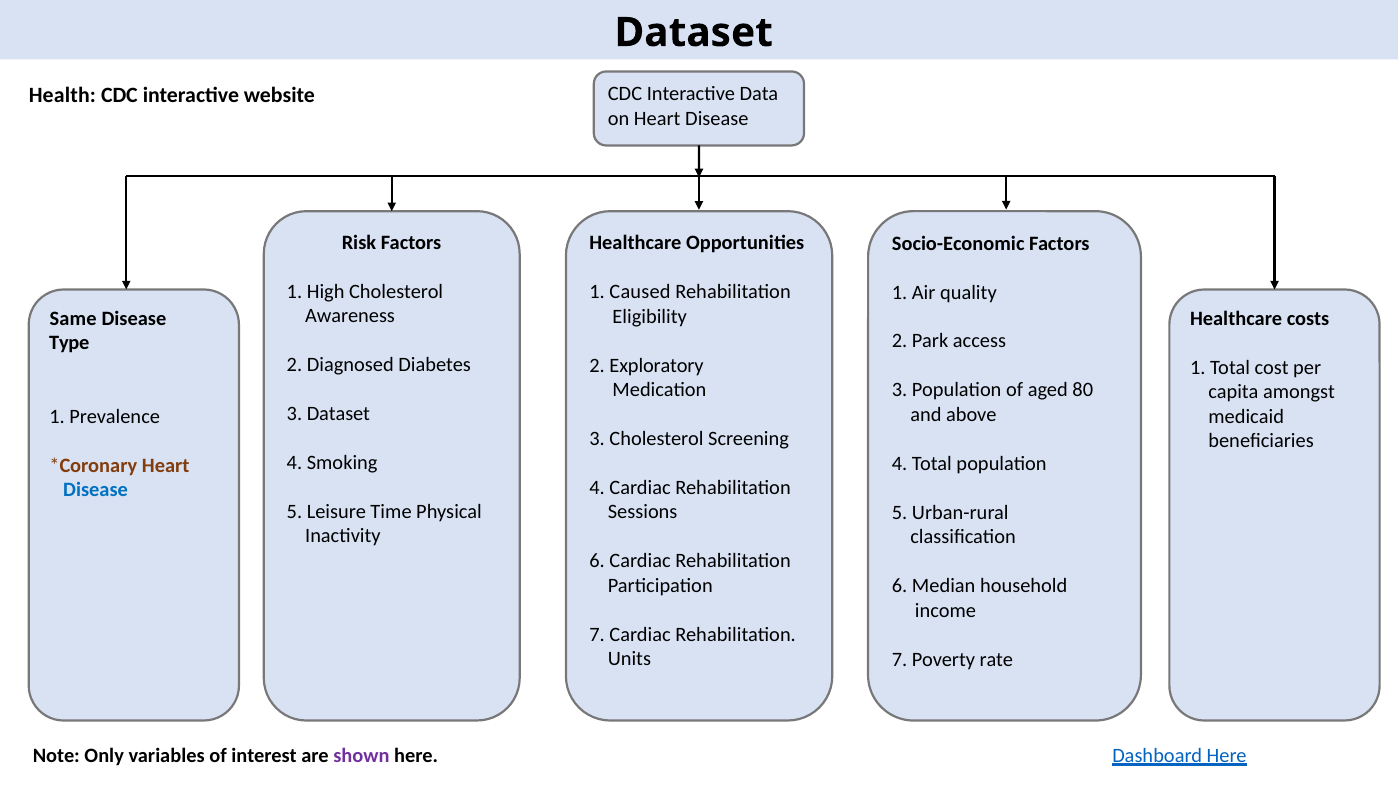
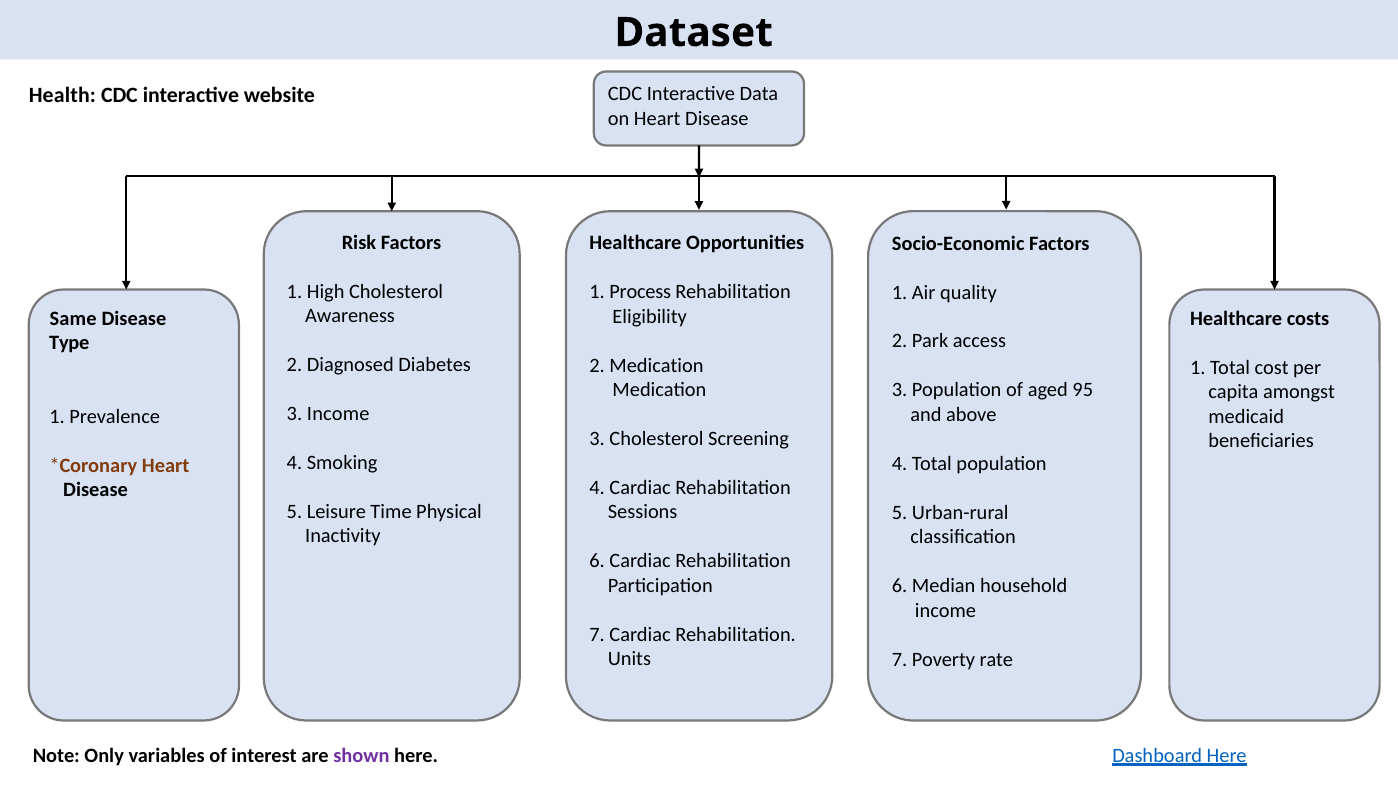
Caused: Caused -> Process
2 Exploratory: Exploratory -> Medication
80: 80 -> 95
3 Dataset: Dataset -> Income
Disease at (96, 490) colour: blue -> black
